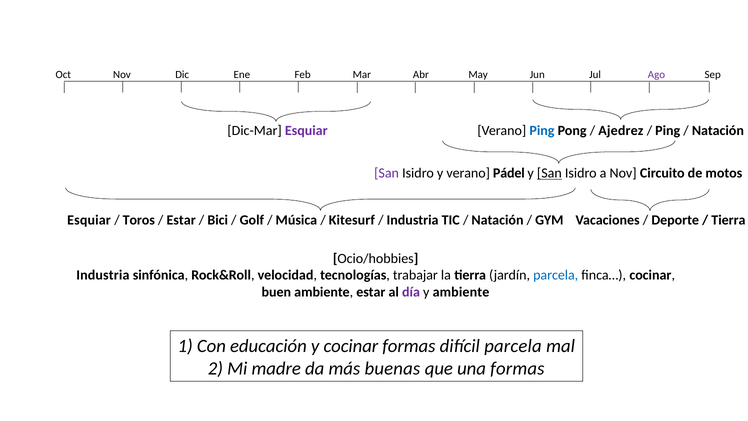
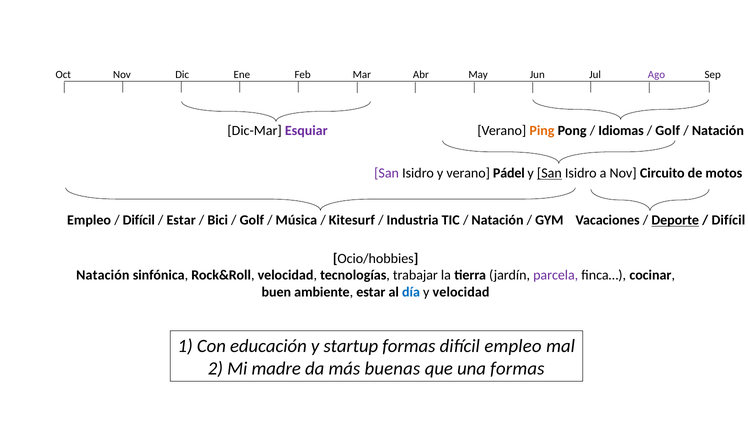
Ping at (542, 130) colour: blue -> orange
Ajedrez: Ajedrez -> Idiomas
Ping at (668, 130): Ping -> Golf
Esquiar at (89, 220): Esquiar -> Empleo
Toros at (139, 220): Toros -> Difícil
Deporte underline: none -> present
Tierra at (728, 220): Tierra -> Difícil
Industria at (103, 275): Industria -> Natación
parcela at (556, 275) colour: blue -> purple
día colour: purple -> blue
y ambiente: ambiente -> velocidad
y cocinar: cocinar -> startup
difícil parcela: parcela -> empleo
